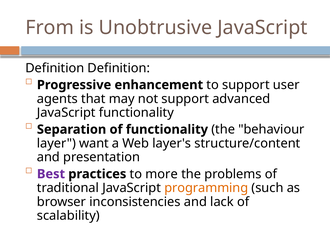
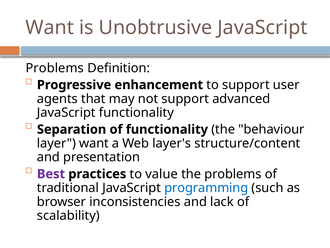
From at (50, 27): From -> Want
Definition at (55, 68): Definition -> Problems
more: more -> value
programming colour: orange -> blue
